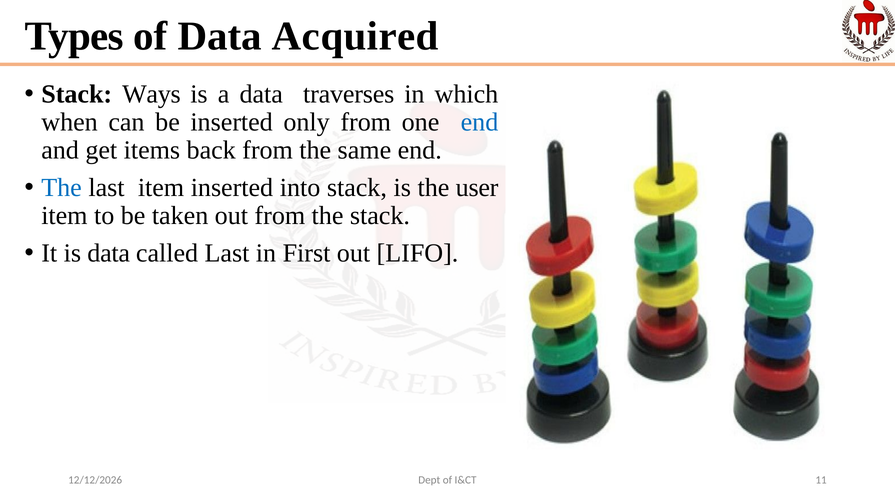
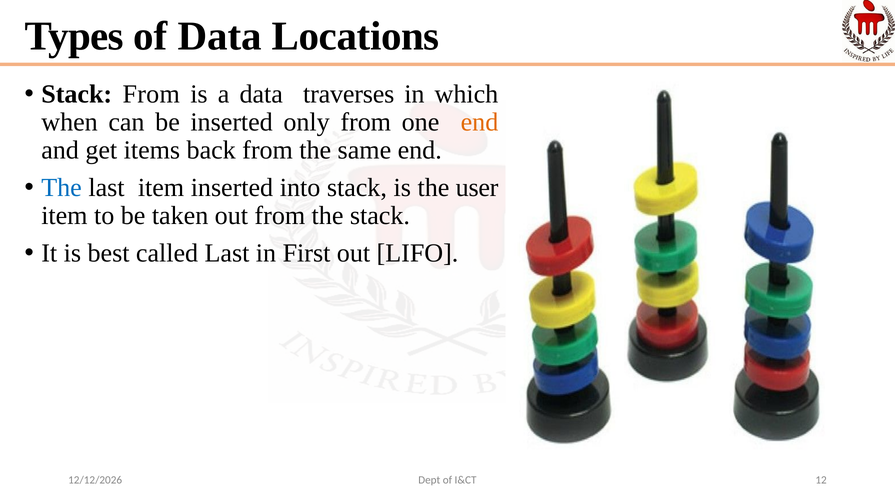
Acquired: Acquired -> Locations
Stack Ways: Ways -> From
end at (480, 122) colour: blue -> orange
is data: data -> best
11: 11 -> 12
